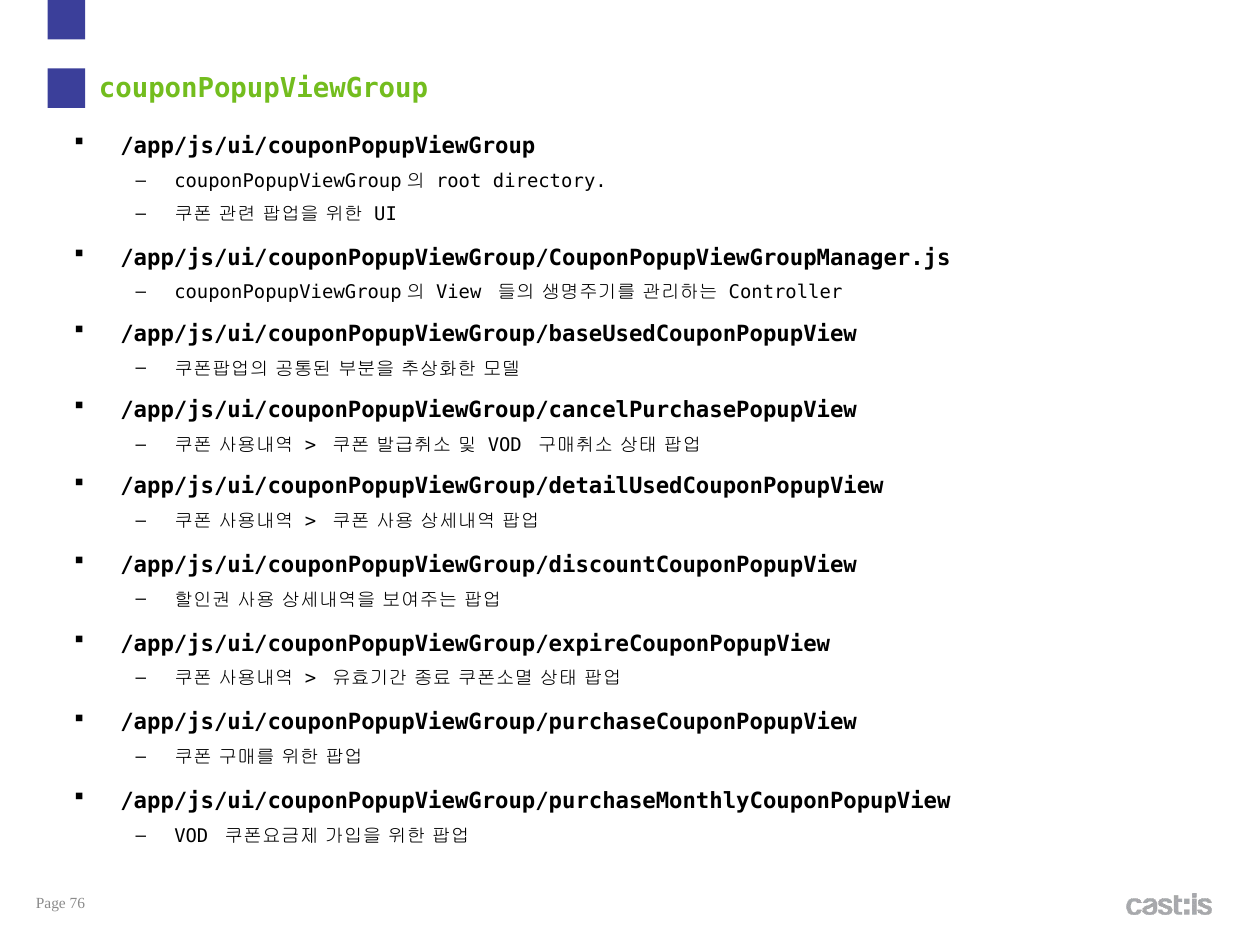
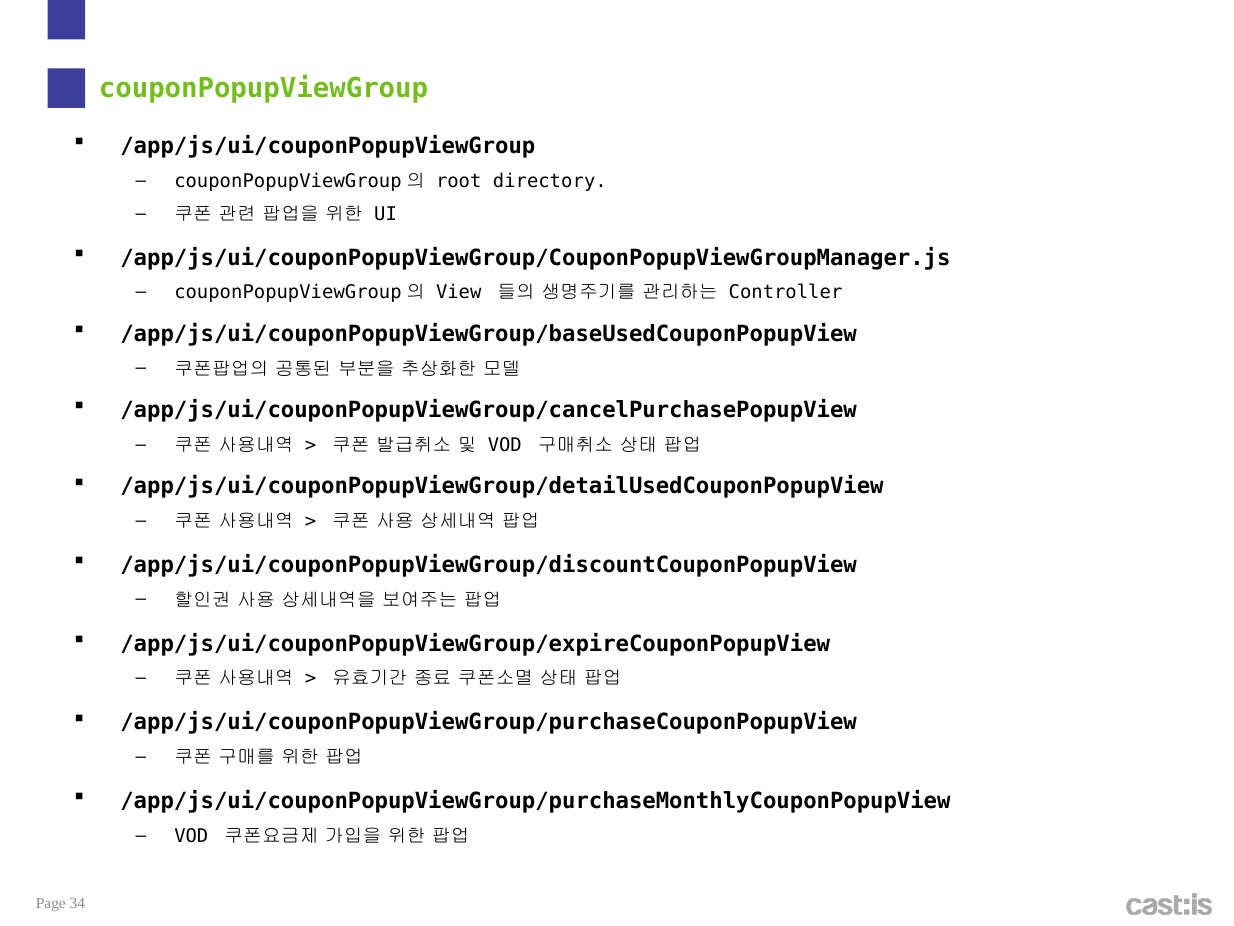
76: 76 -> 34
